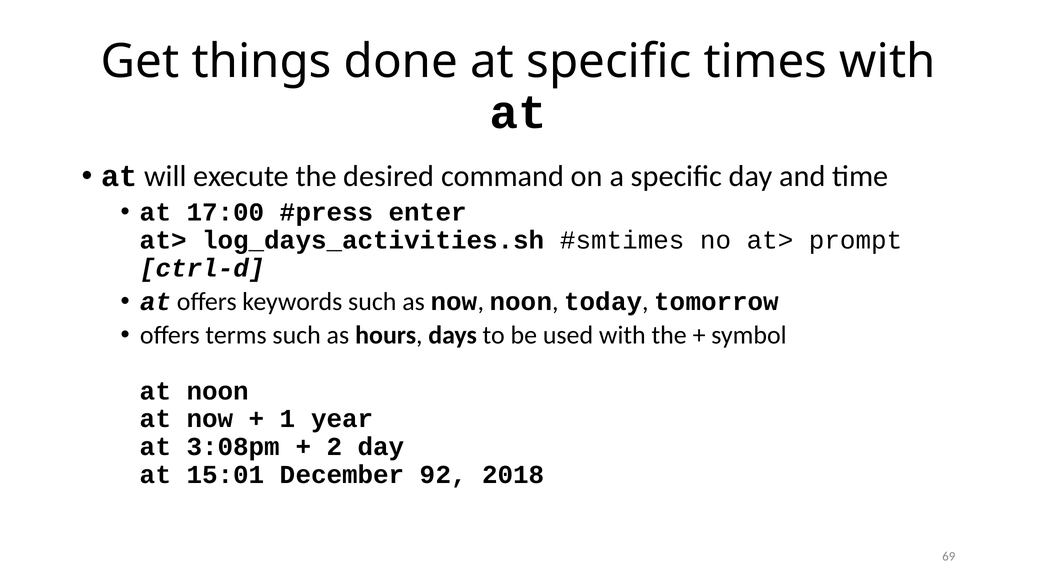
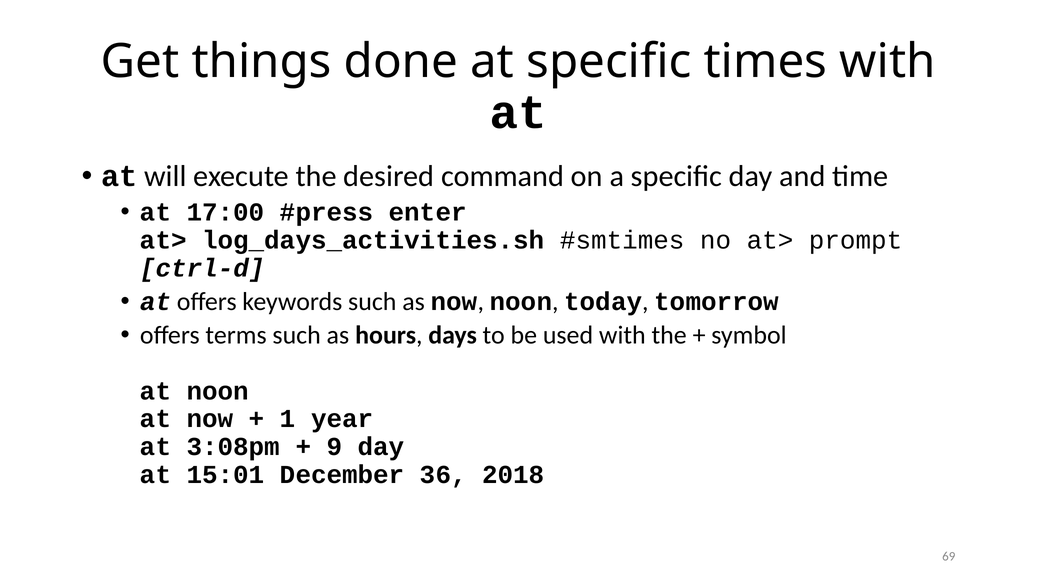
2: 2 -> 9
92: 92 -> 36
